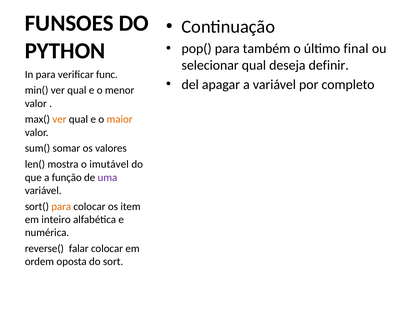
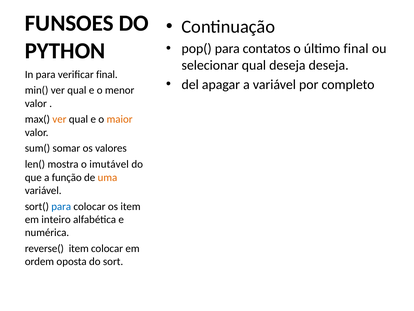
também: também -> contatos
deseja definir: definir -> deseja
verificar func: func -> final
uma colour: purple -> orange
para at (61, 206) colour: orange -> blue
reverse( falar: falar -> item
